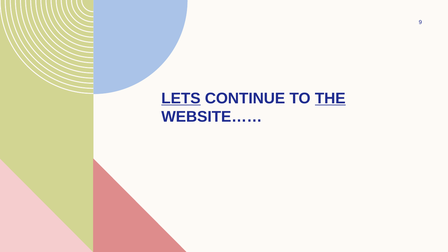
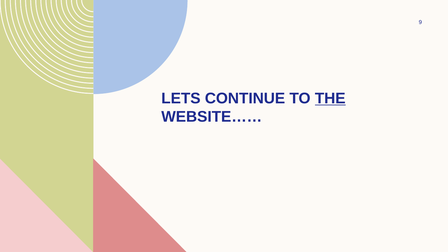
LETS underline: present -> none
